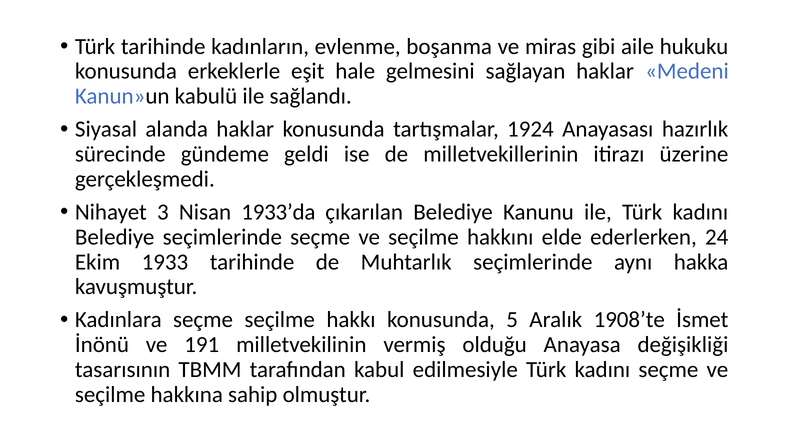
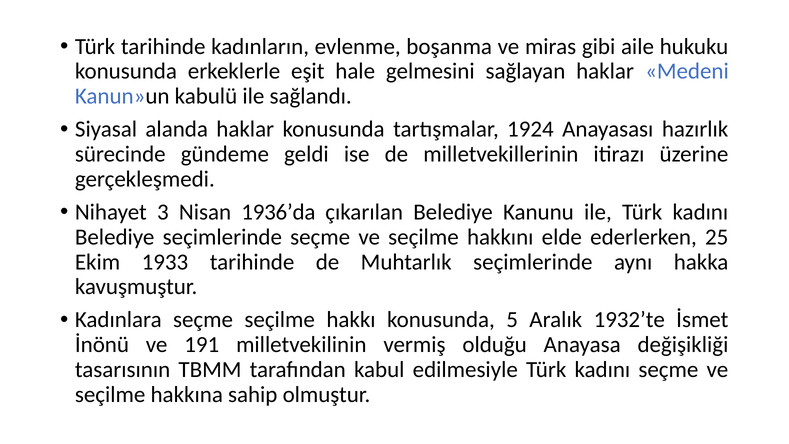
1933’da: 1933’da -> 1936’da
24: 24 -> 25
1908’te: 1908’te -> 1932’te
